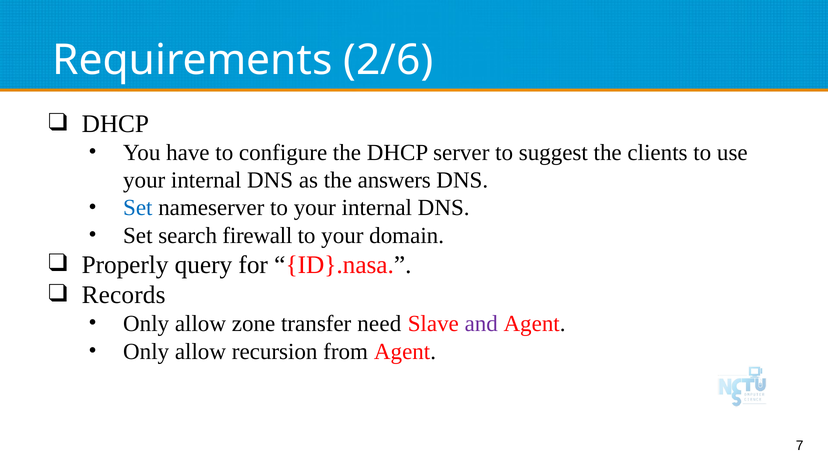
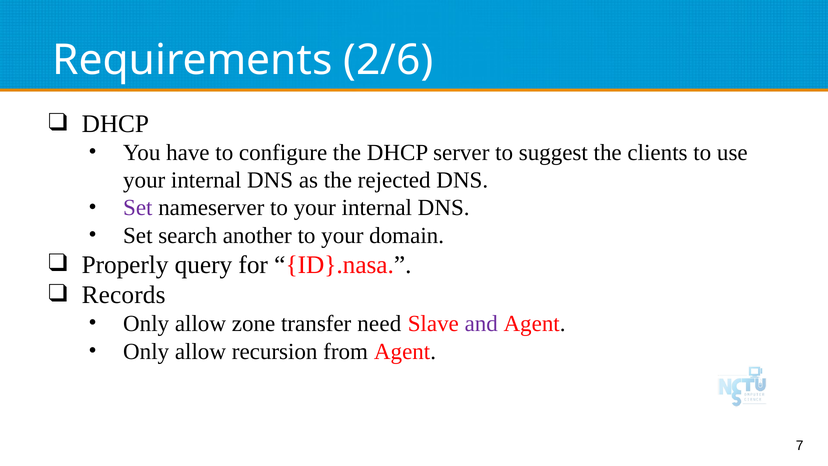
answers: answers -> rejected
Set at (138, 208) colour: blue -> purple
firewall: firewall -> another
